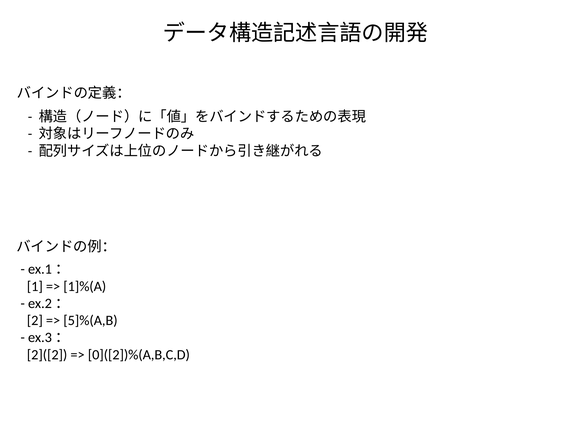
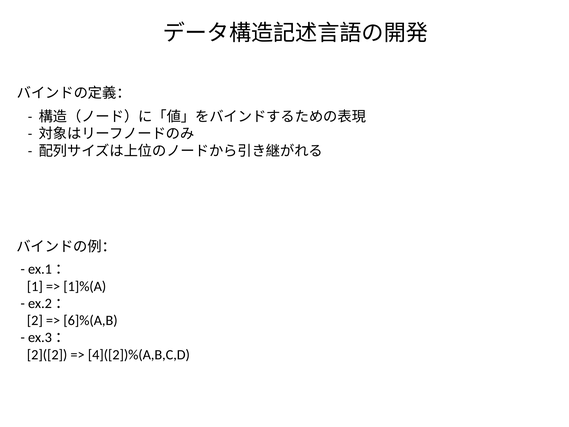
5]%(A,B: 5]%(A,B -> 6]%(A,B
0]([2])%(A,B,C,D: 0]([2])%(A,B,C,D -> 4]([2])%(A,B,C,D
